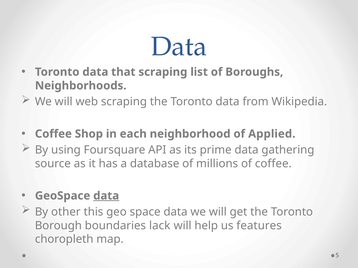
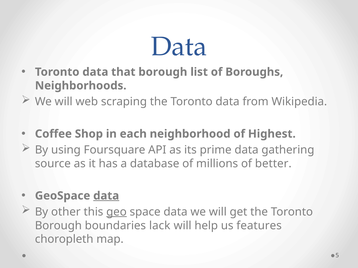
that scraping: scraping -> borough
Applied: Applied -> Highest
of coffee: coffee -> better
geo underline: none -> present
